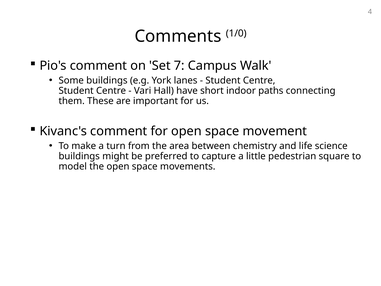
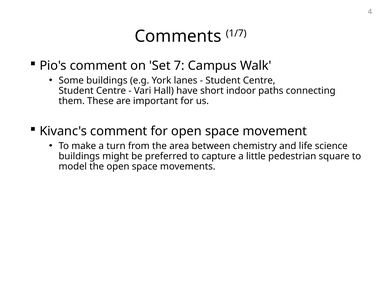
1/0: 1/0 -> 1/7
